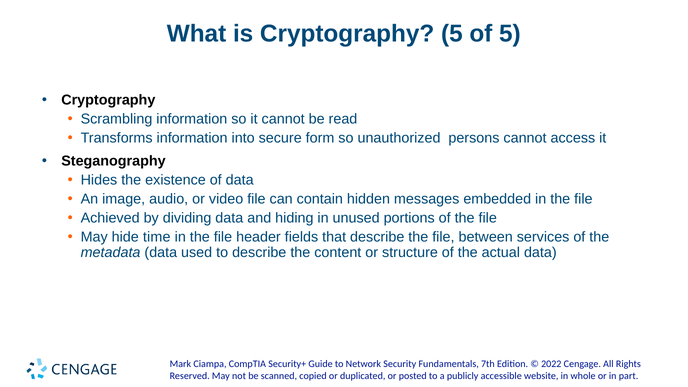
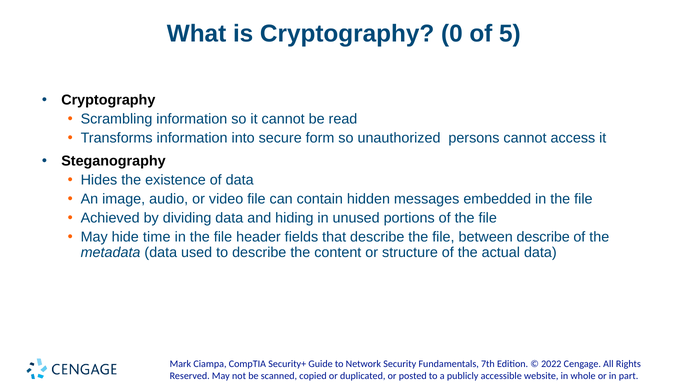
Cryptography 5: 5 -> 0
between services: services -> describe
